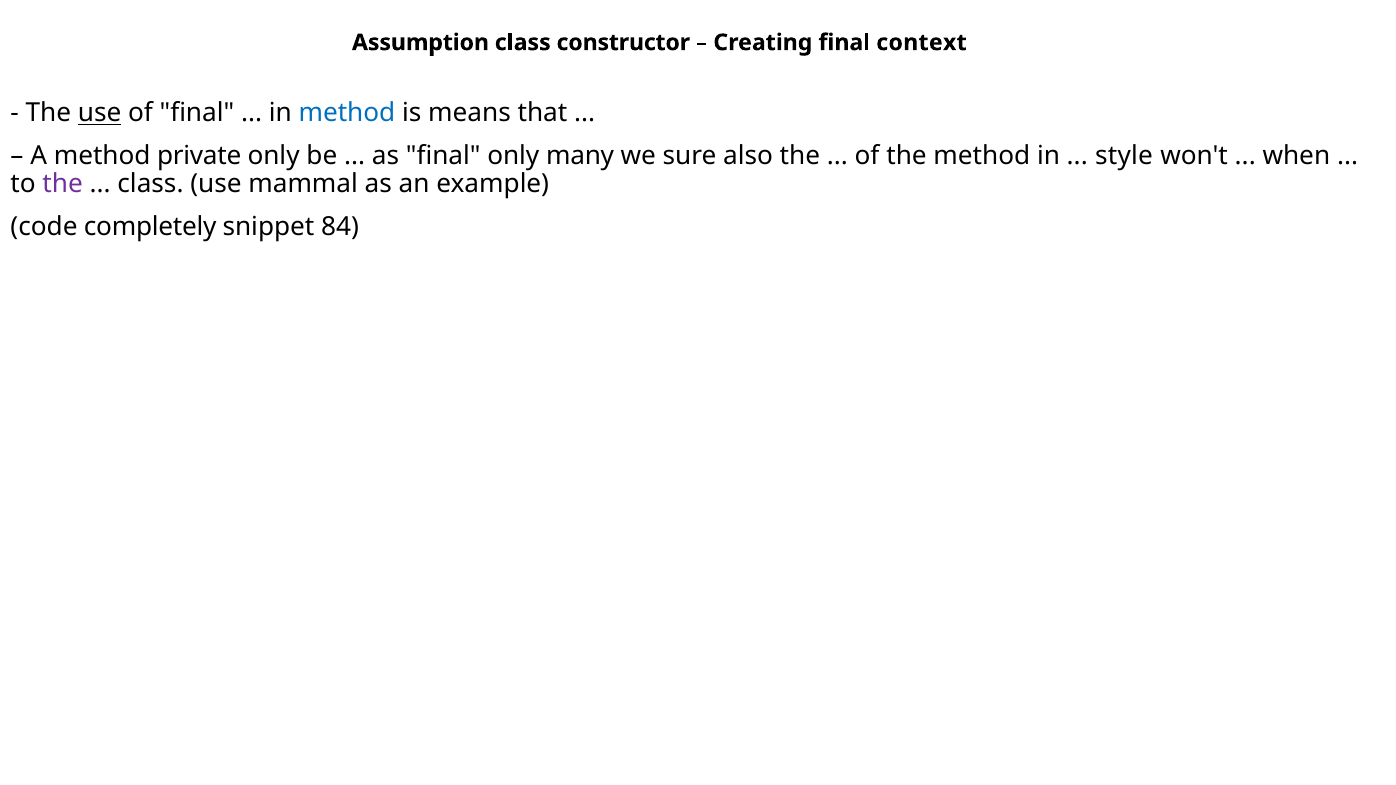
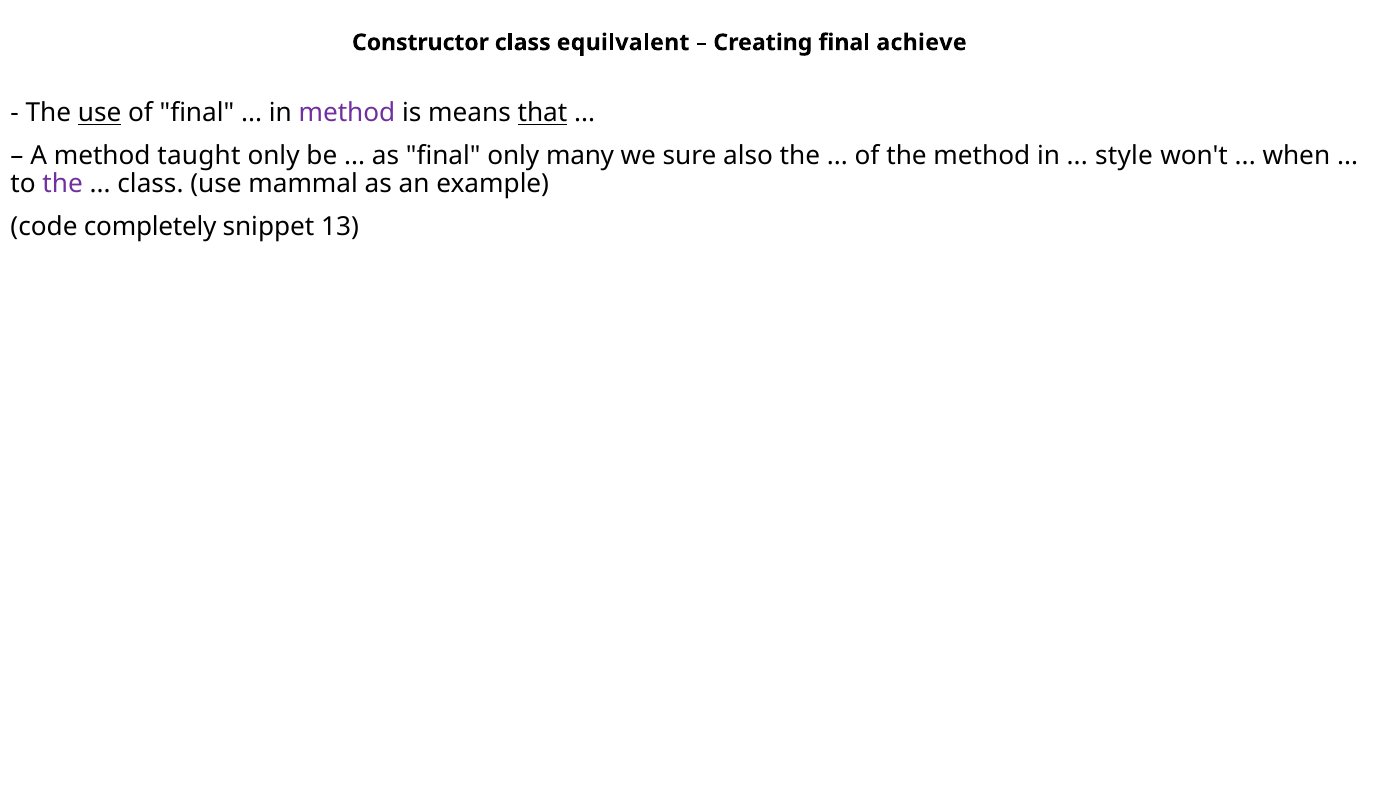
Assumption: Assumption -> Constructor
constructor: constructor -> equilvalent
context: context -> achieve
method at (347, 113) colour: blue -> purple
that underline: none -> present
private: private -> taught
84: 84 -> 13
